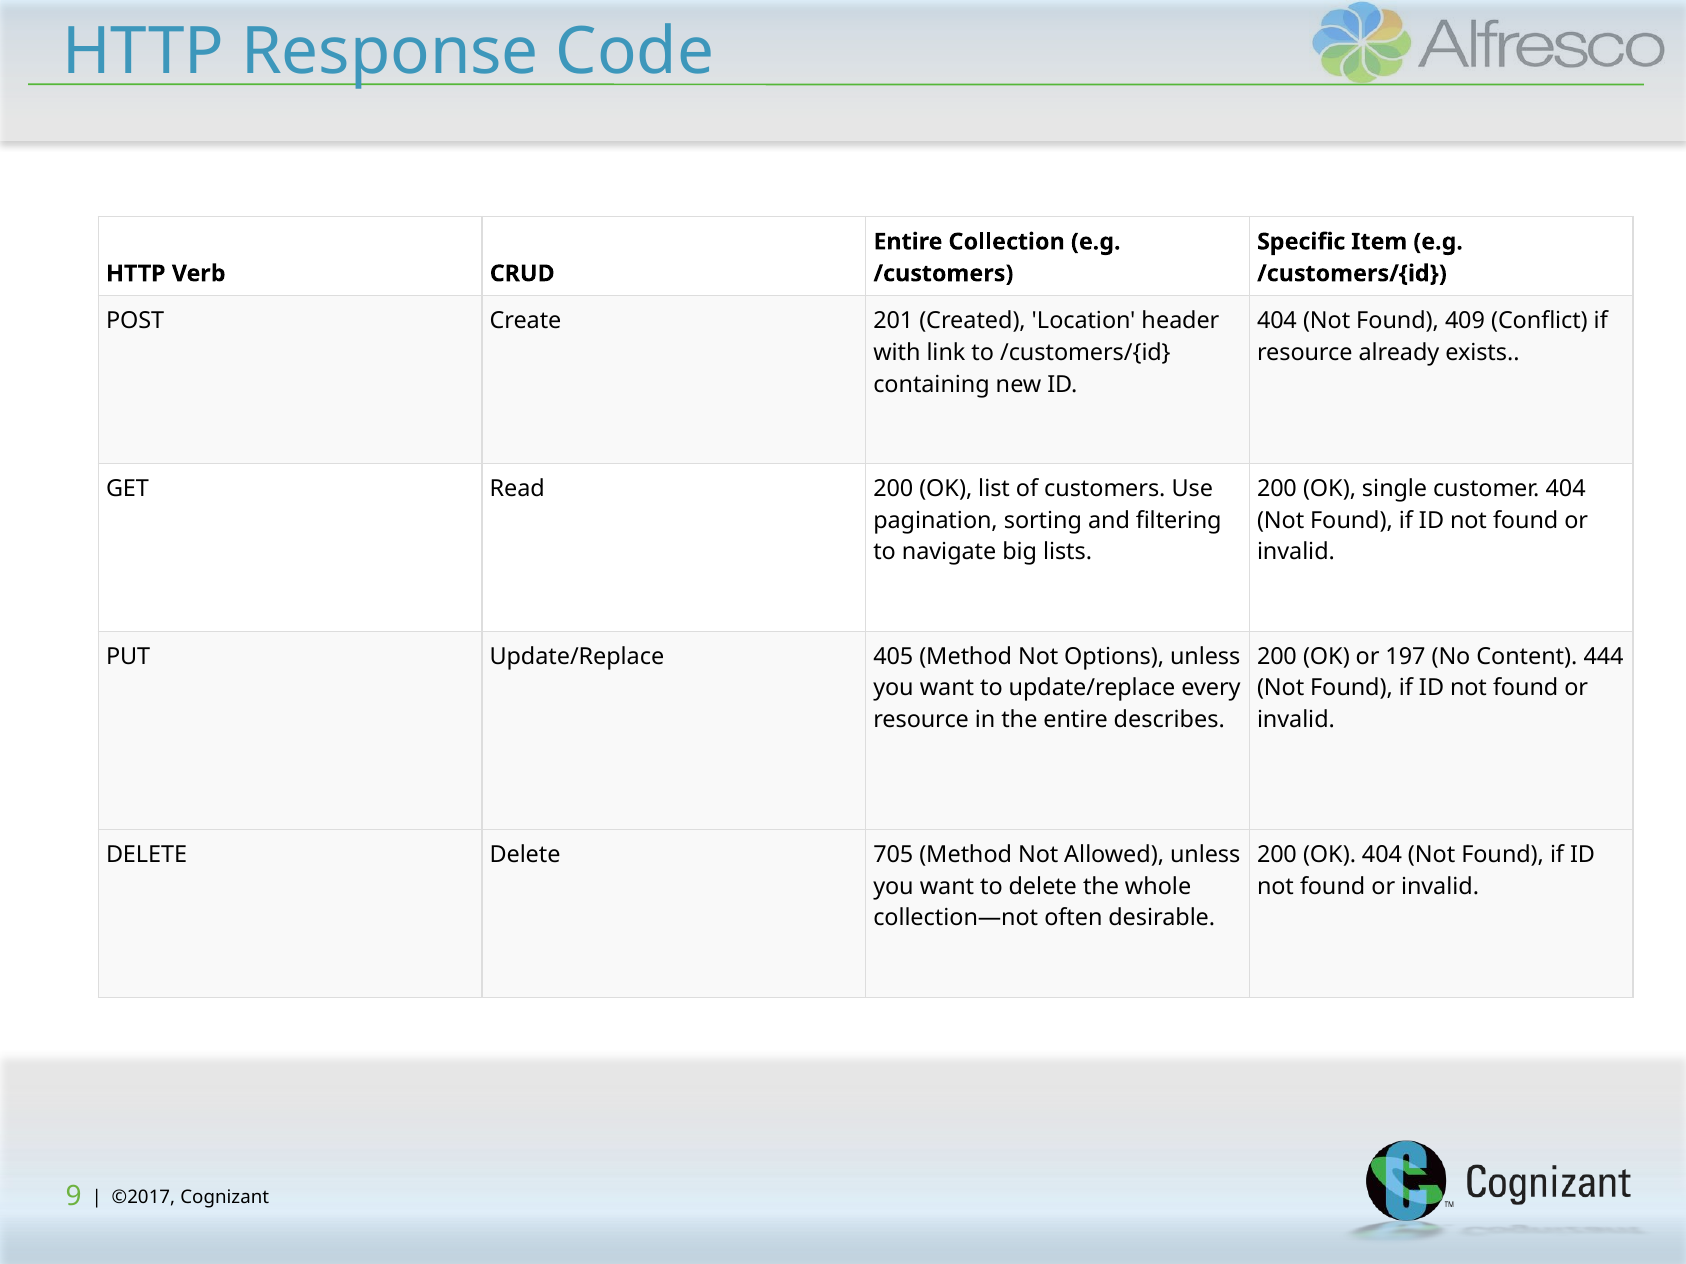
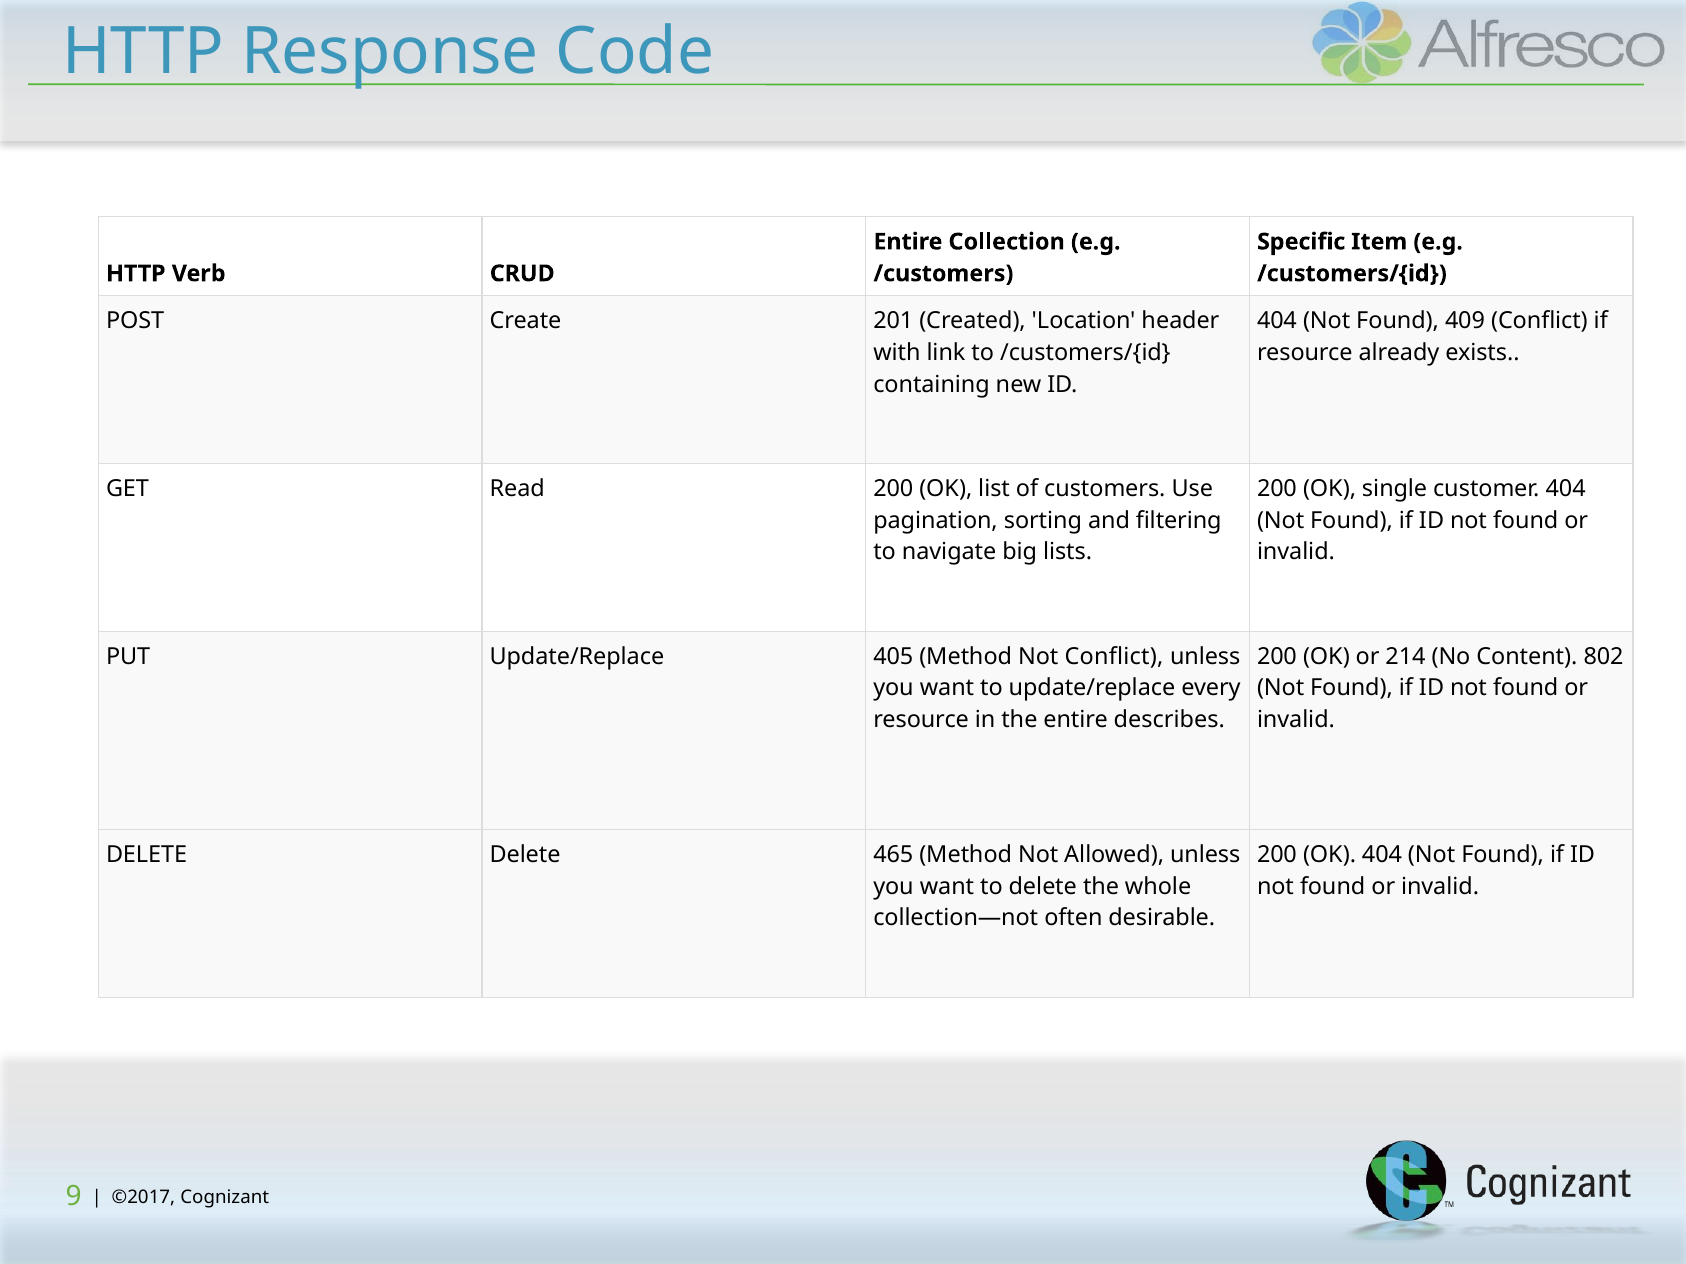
Not Options: Options -> Conflict
197: 197 -> 214
444: 444 -> 802
705: 705 -> 465
